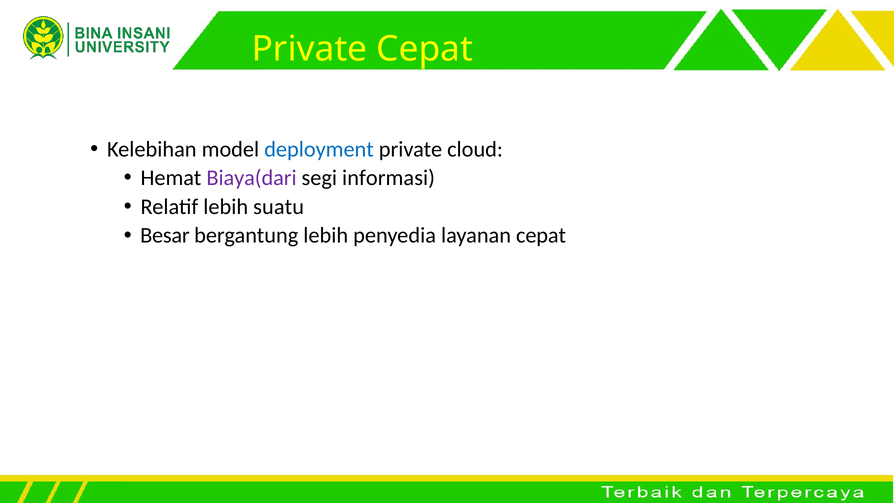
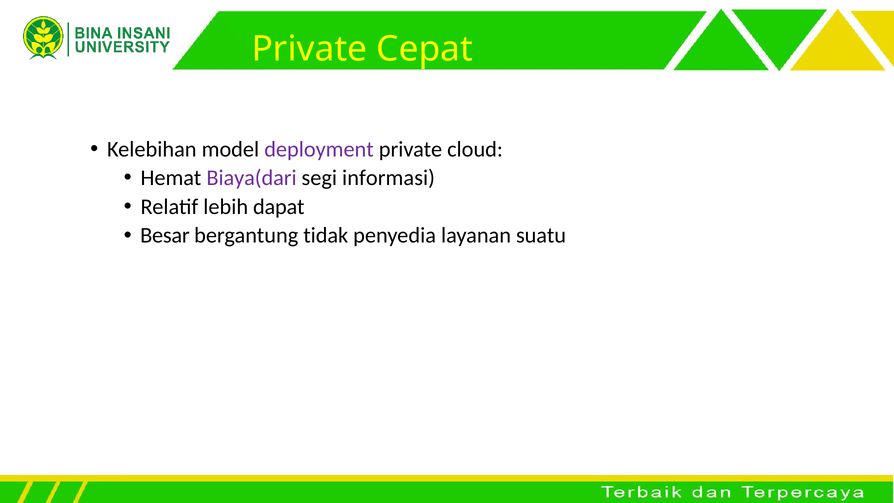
deployment colour: blue -> purple
suatu: suatu -> dapat
bergantung lebih: lebih -> tidak
layanan cepat: cepat -> suatu
